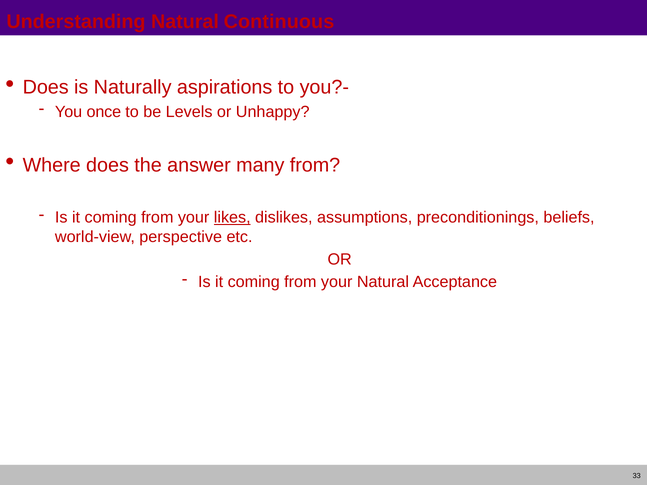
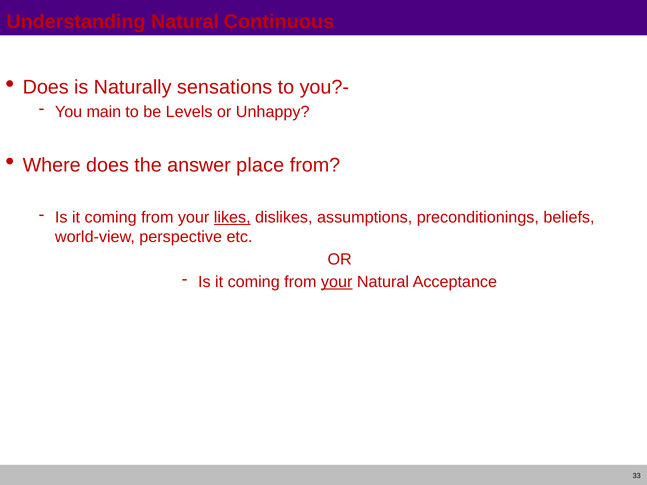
aspirations: aspirations -> sensations
once: once -> main
many: many -> place
your at (337, 282) underline: none -> present
